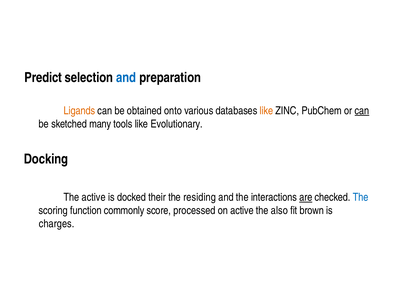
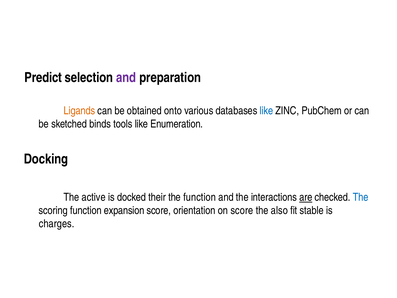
and at (126, 78) colour: blue -> purple
like at (266, 111) colour: orange -> blue
can at (362, 111) underline: present -> none
many: many -> binds
Evolutionary: Evolutionary -> Enumeration
the residing: residing -> function
commonly: commonly -> expansion
processed: processed -> orientation
on active: active -> score
brown: brown -> stable
